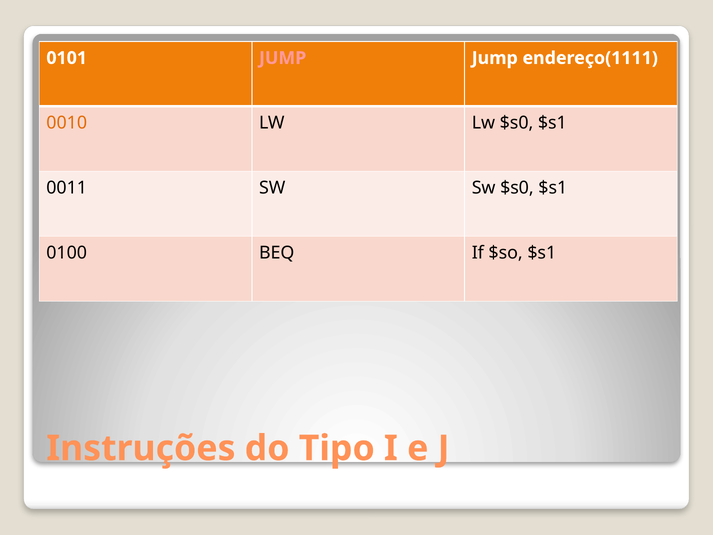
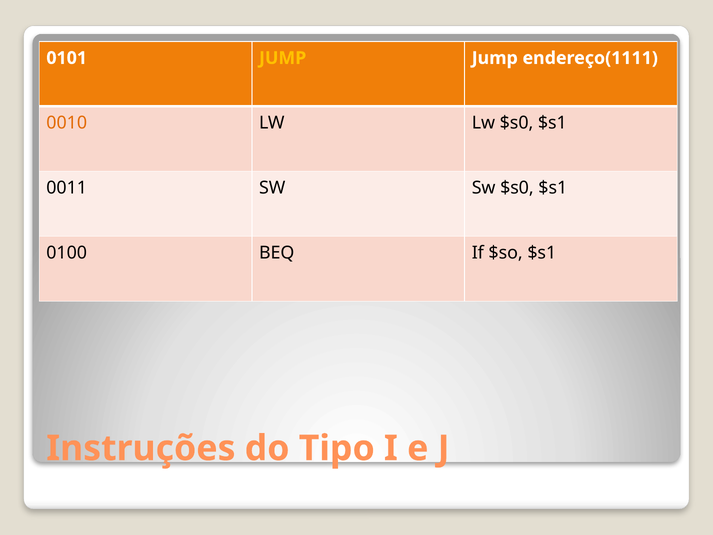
JUMP at (283, 58) colour: pink -> yellow
